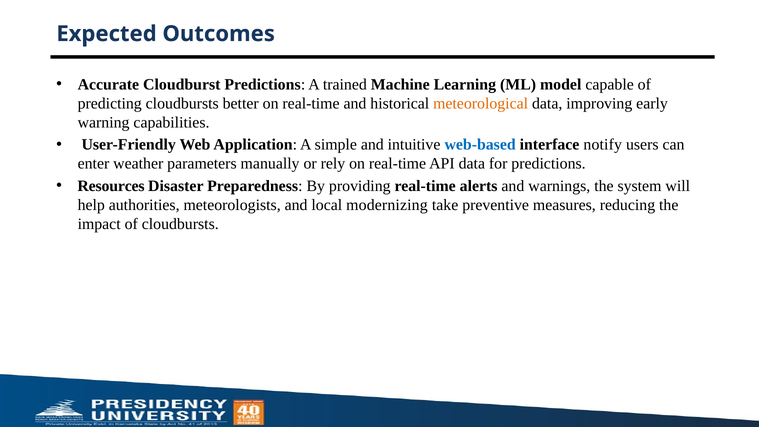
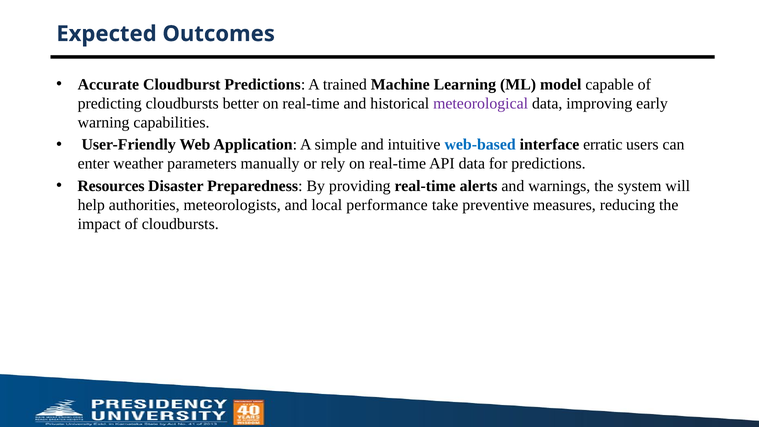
meteorological colour: orange -> purple
notify: notify -> erratic
modernizing: modernizing -> performance
